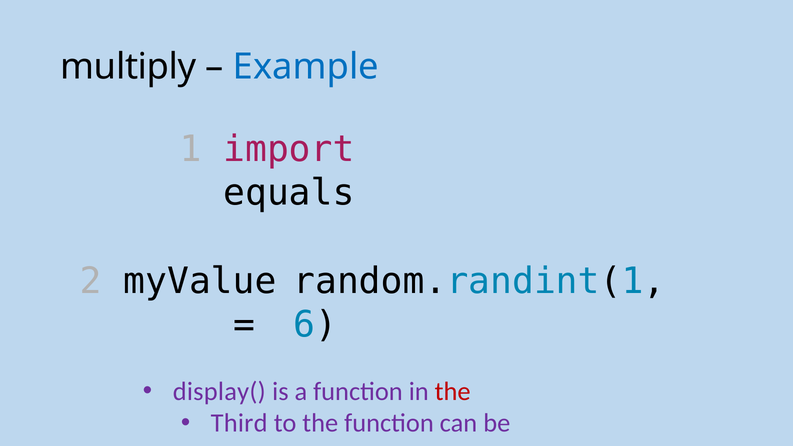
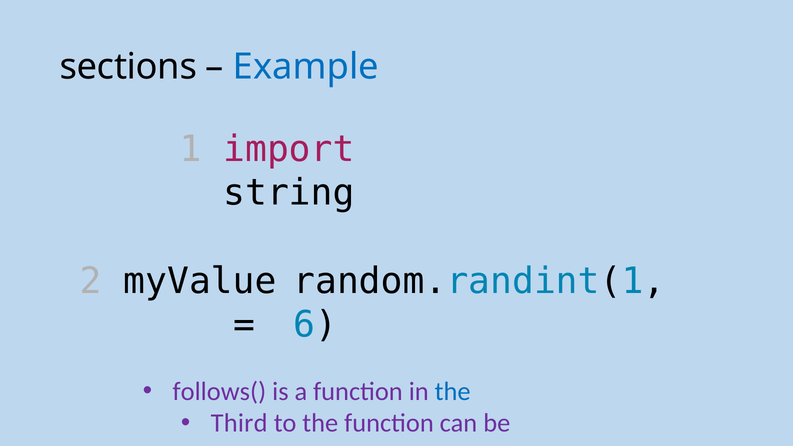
multiply: multiply -> sections
equals: equals -> string
display(: display( -> follows(
the at (453, 392) colour: red -> blue
